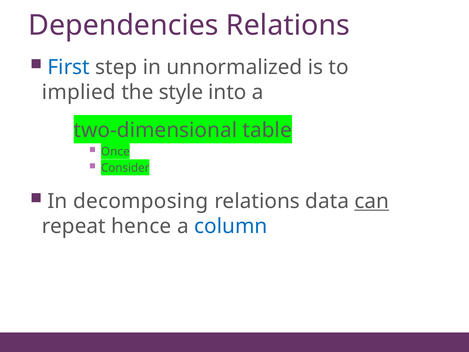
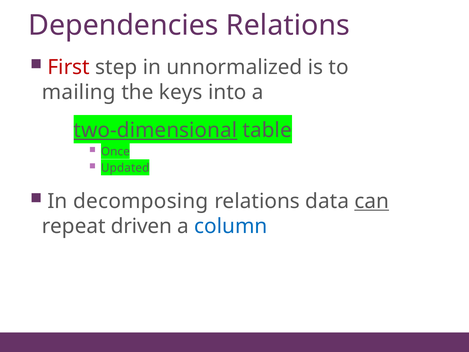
First colour: blue -> red
implied: implied -> mailing
style: style -> keys
two-dimensional underline: none -> present
Consider: Consider -> Updated
hence: hence -> driven
